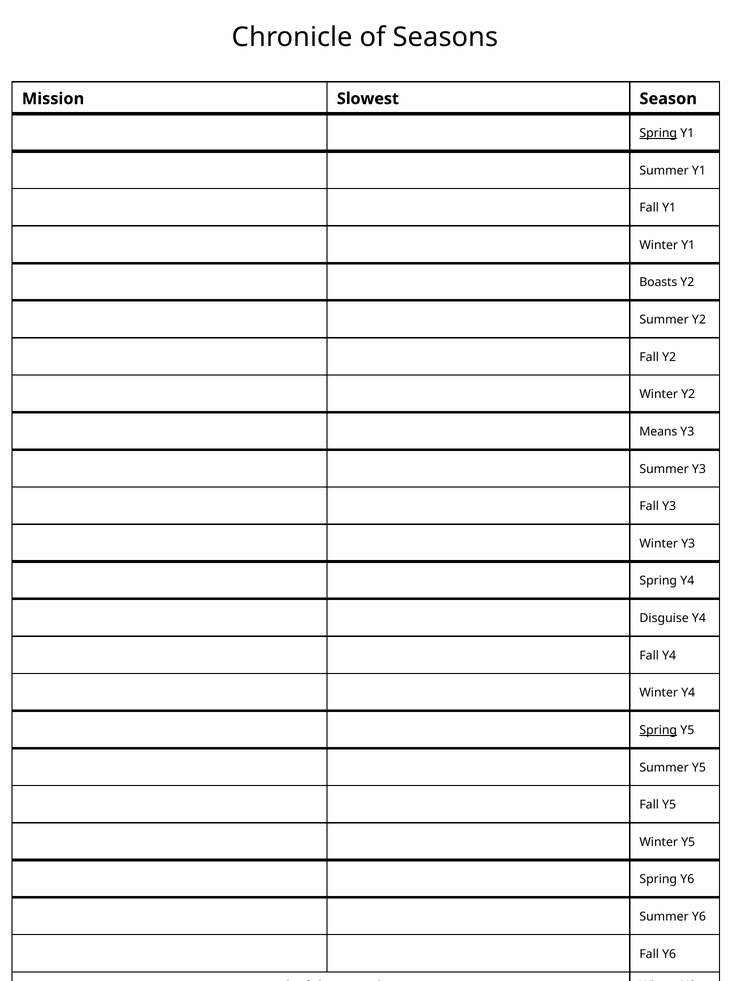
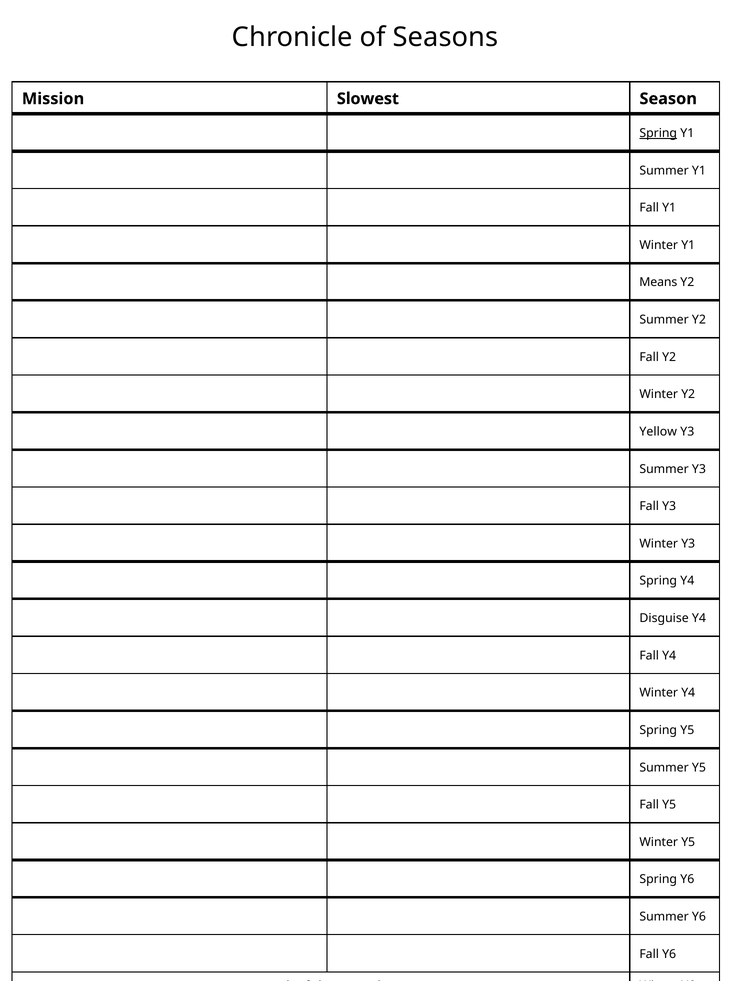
Boasts: Boasts -> Means
Means: Means -> Yellow
Spring at (658, 730) underline: present -> none
